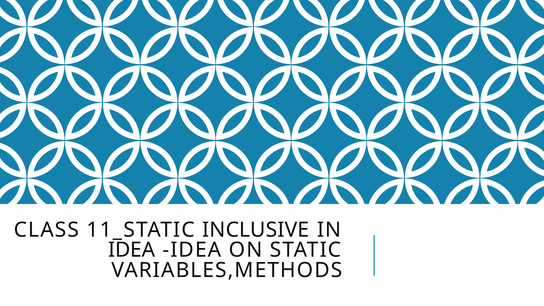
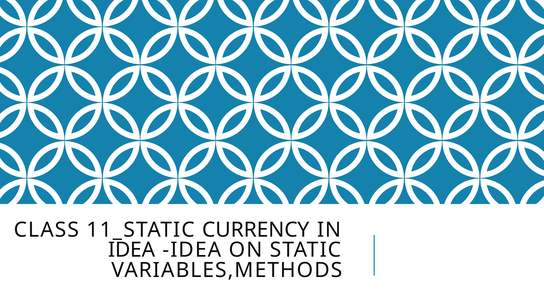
INCLUSIVE: INCLUSIVE -> CURRENCY
